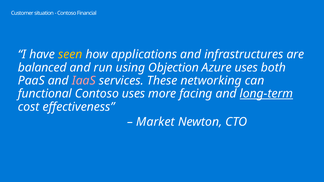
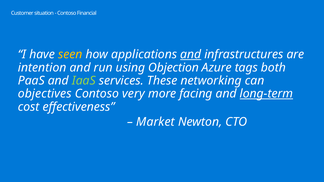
and at (191, 54) underline: none -> present
balanced: balanced -> intention
Azure uses: uses -> tags
IaaS colour: pink -> light green
functional: functional -> objectives
Contoso uses: uses -> very
